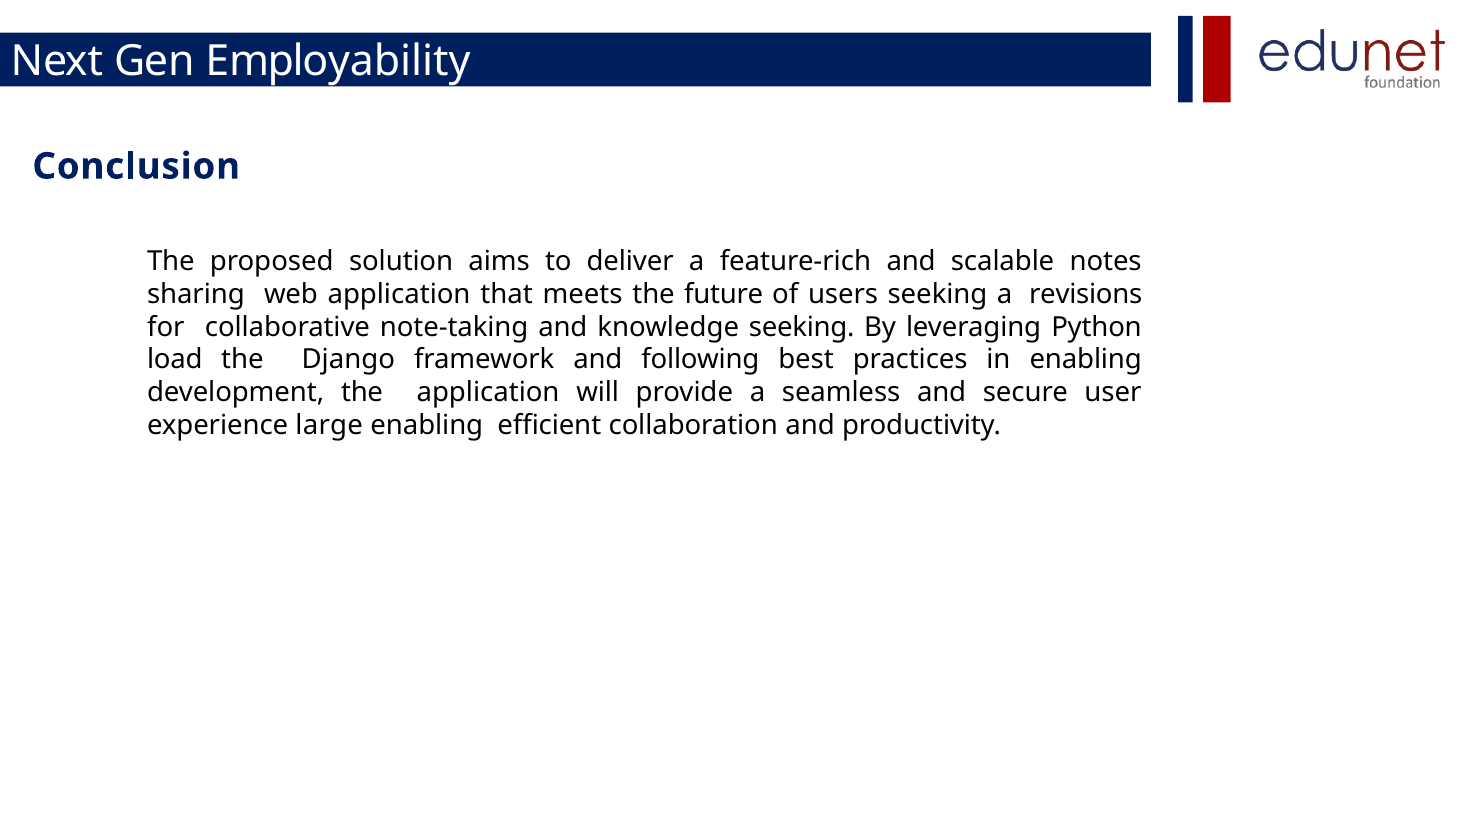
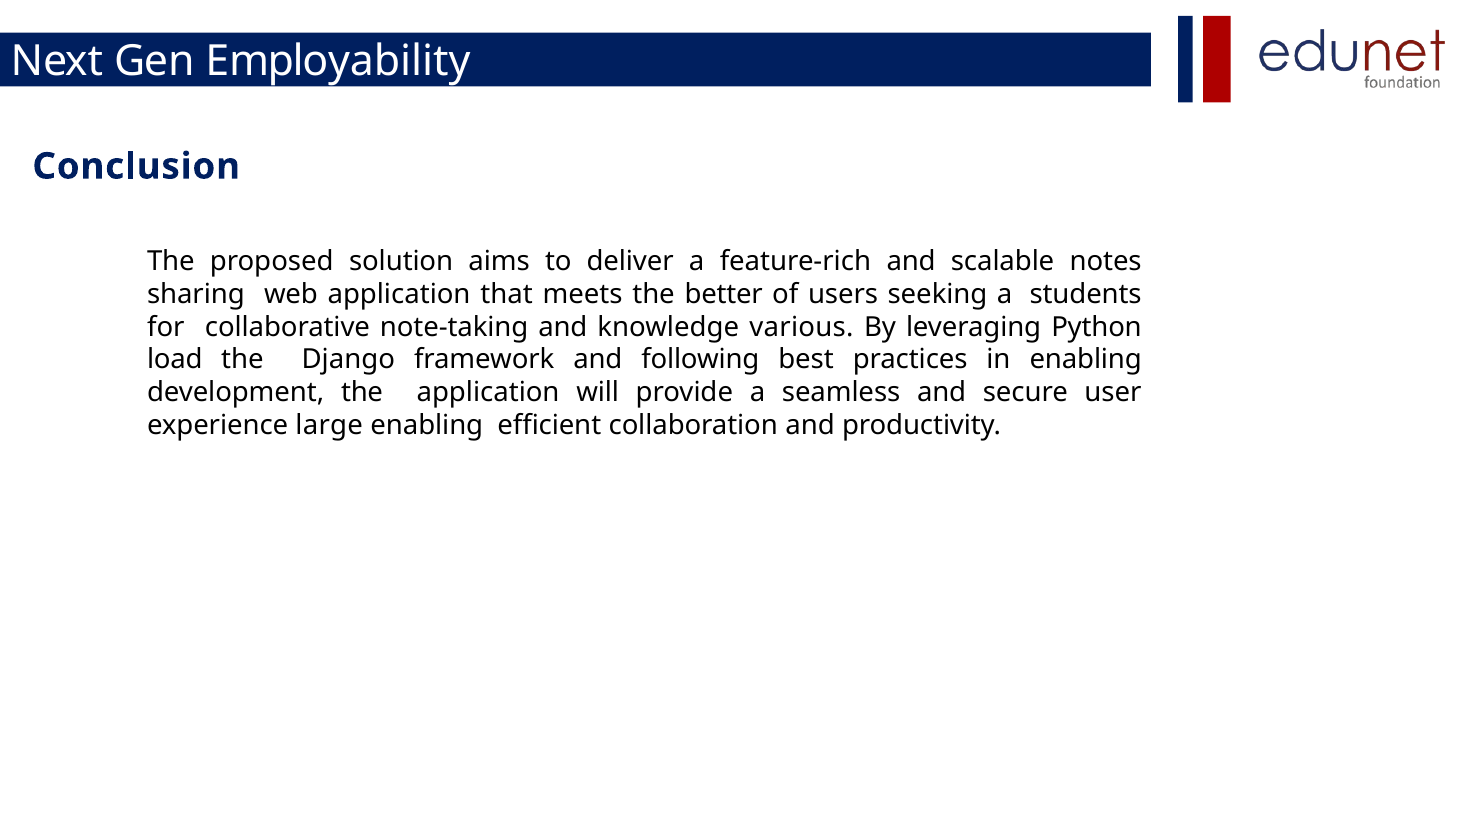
future: future -> better
revisions: revisions -> students
knowledge seeking: seeking -> various
